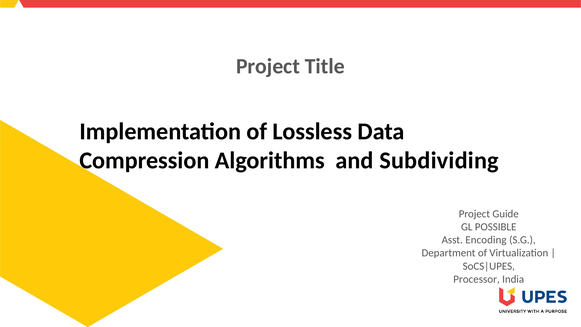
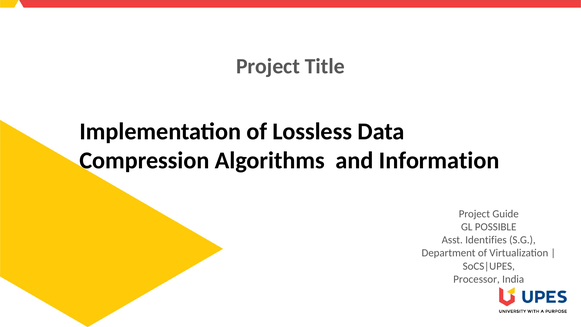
Subdividing: Subdividing -> Information
Encoding: Encoding -> Identifies
